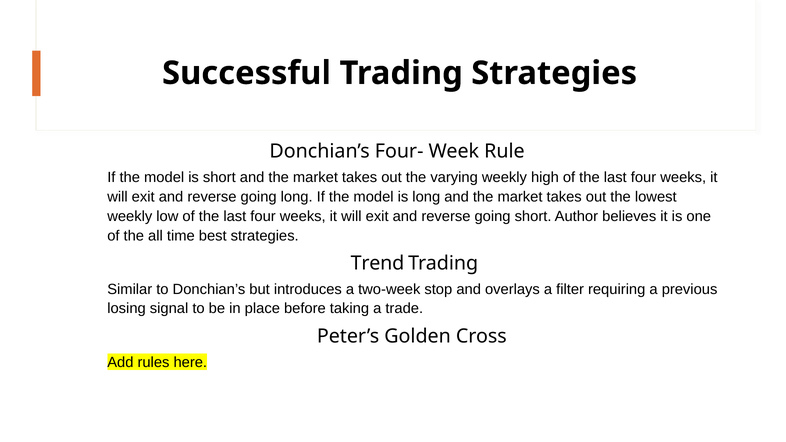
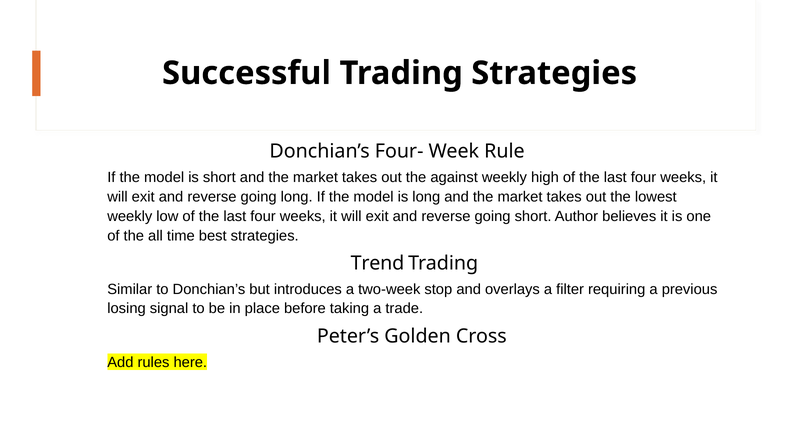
varying: varying -> against
